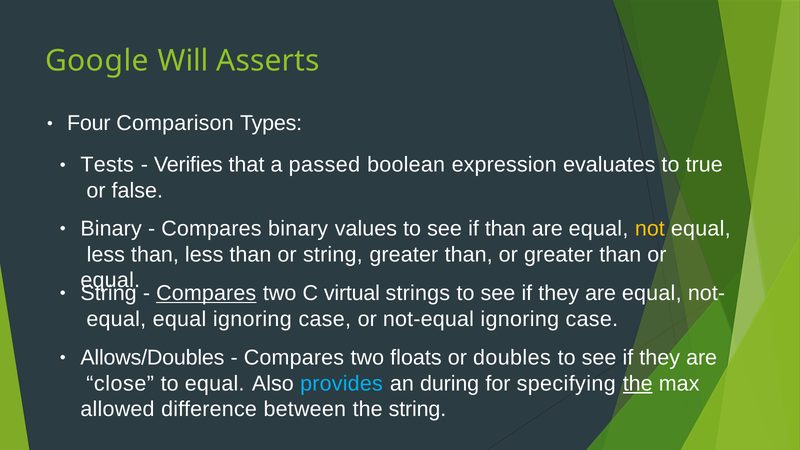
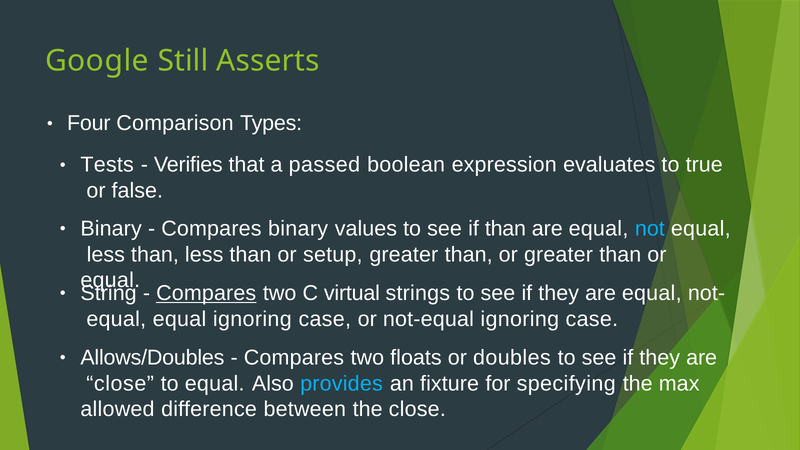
Will: Will -> Still
not colour: yellow -> light blue
or string: string -> setup
during: during -> fixture
the at (638, 384) underline: present -> none
the string: string -> close
